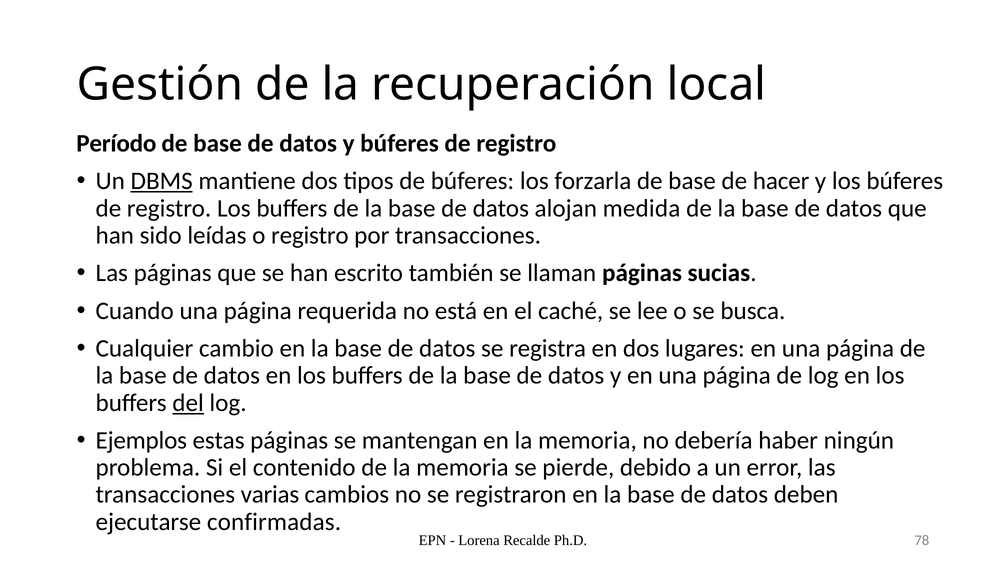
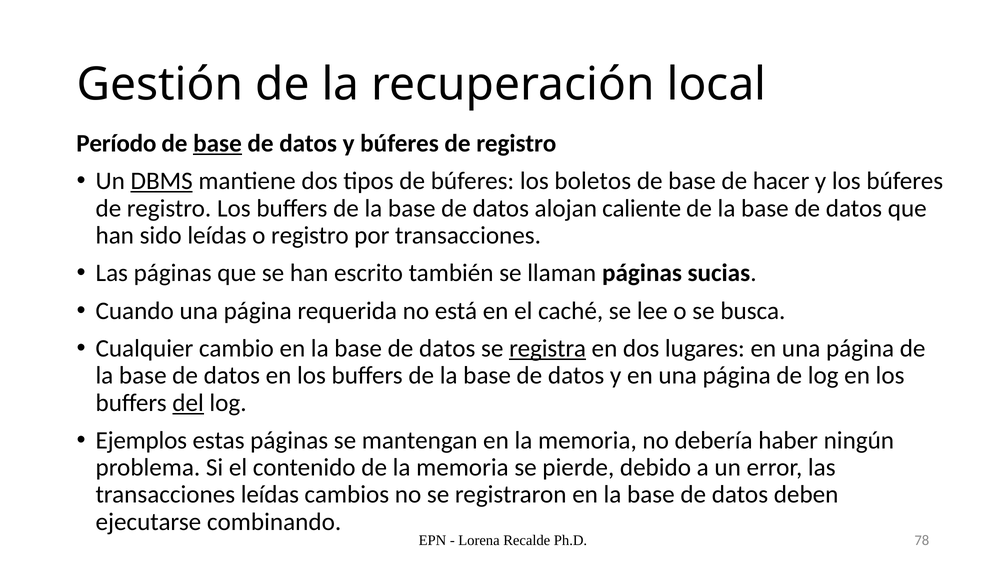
base at (217, 143) underline: none -> present
forzarla: forzarla -> boletos
medida: medida -> caliente
registra underline: none -> present
transacciones varias: varias -> leídas
confirmadas: confirmadas -> combinando
